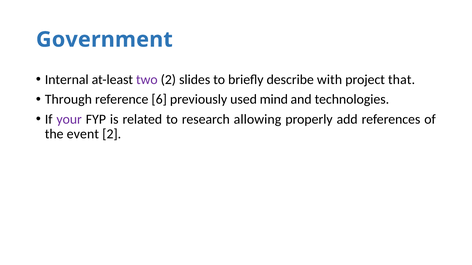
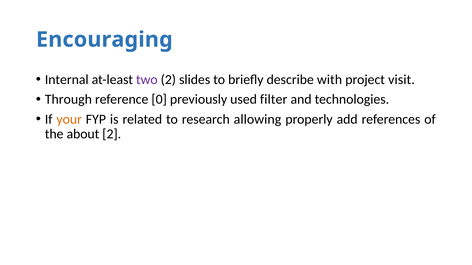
Government: Government -> Encouraging
that: that -> visit
6: 6 -> 0
mind: mind -> filter
your colour: purple -> orange
event: event -> about
